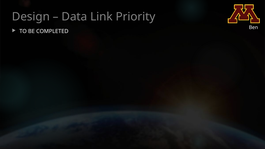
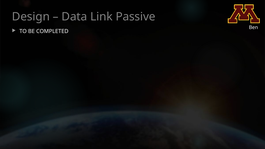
Priority: Priority -> Passive
